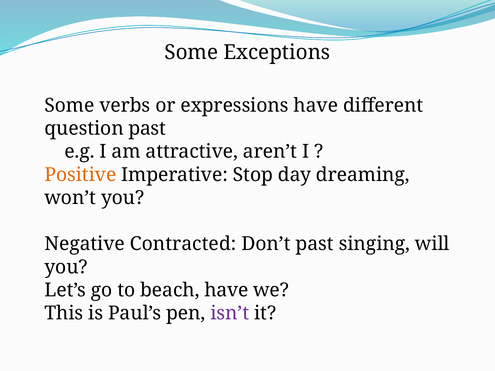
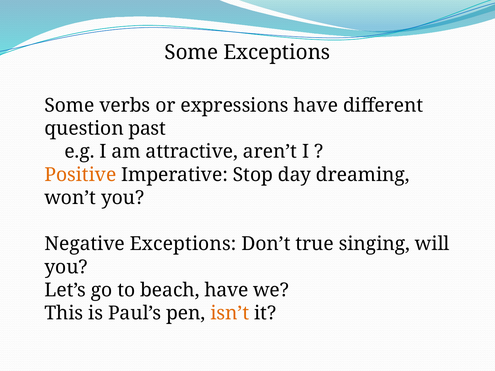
Negative Contracted: Contracted -> Exceptions
Don’t past: past -> true
isn’t colour: purple -> orange
